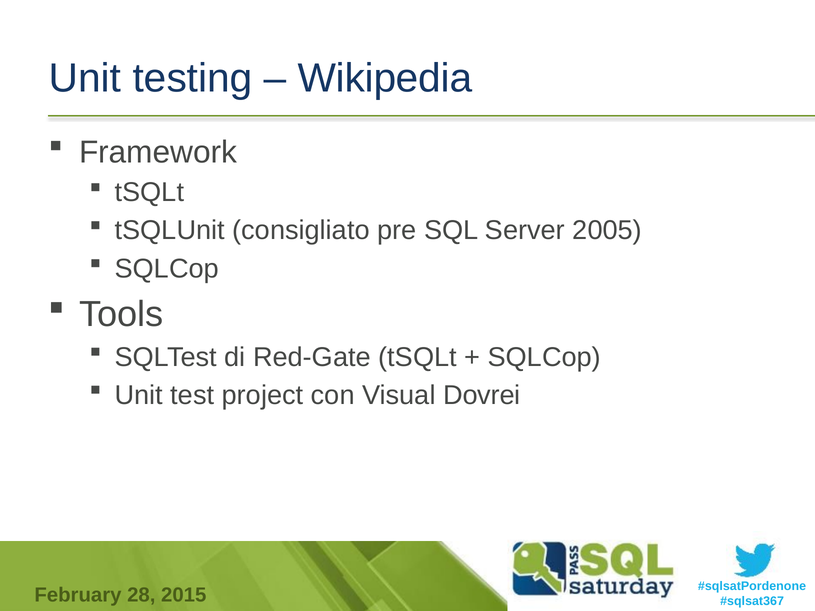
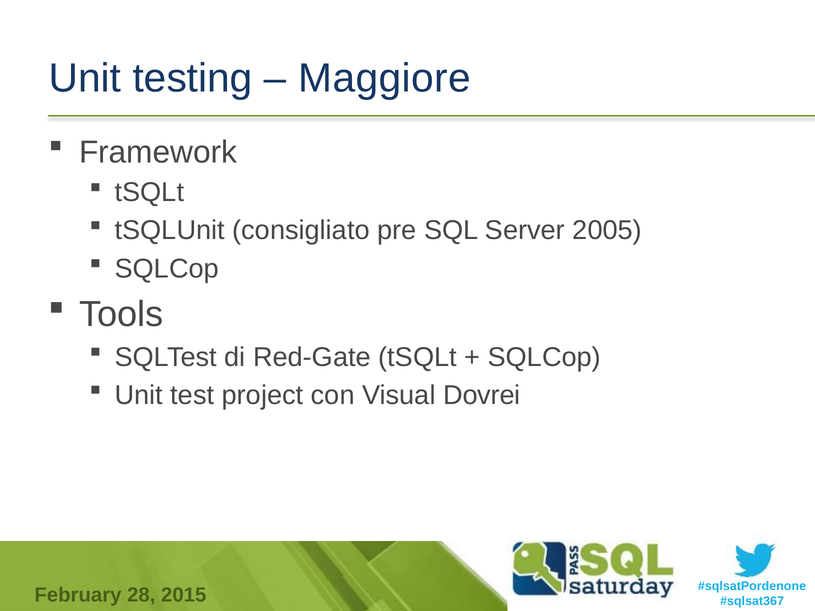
Wikipedia: Wikipedia -> Maggiore
